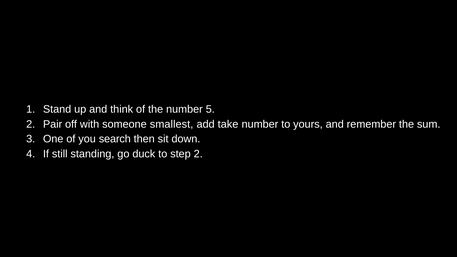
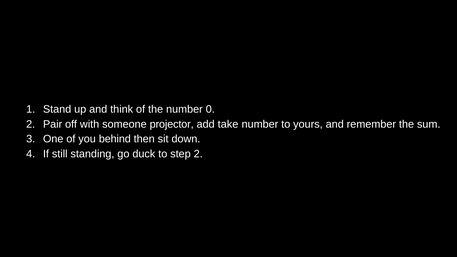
5: 5 -> 0
smallest: smallest -> projector
search: search -> behind
